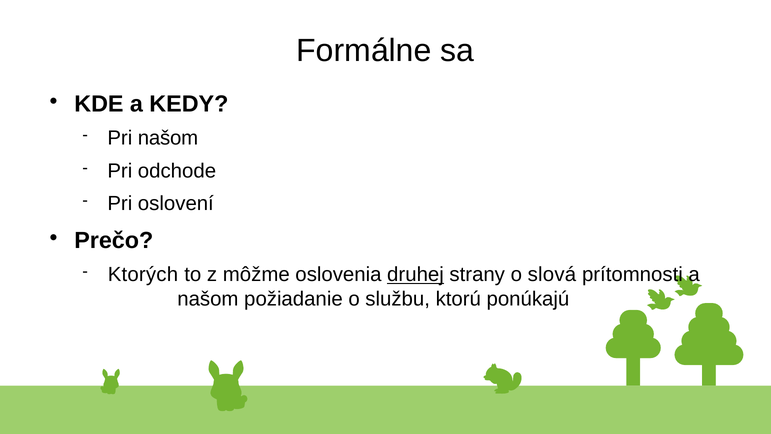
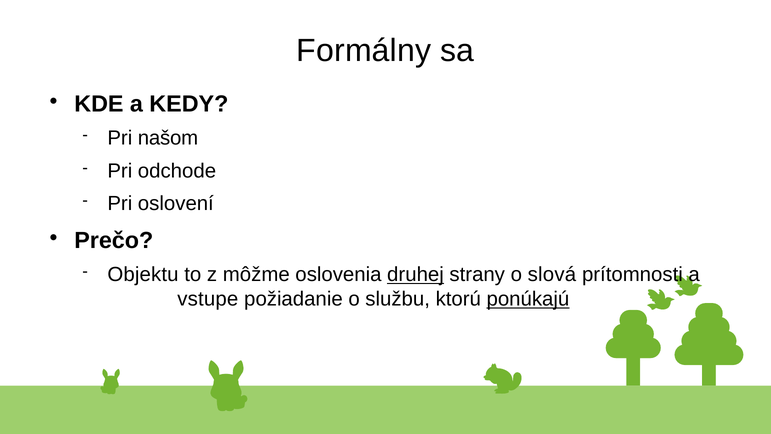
Formálne: Formálne -> Formálny
Ktorých: Ktorých -> Objektu
našom at (208, 299): našom -> vstupe
ponúkajú underline: none -> present
